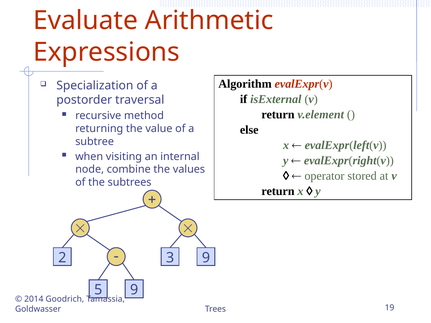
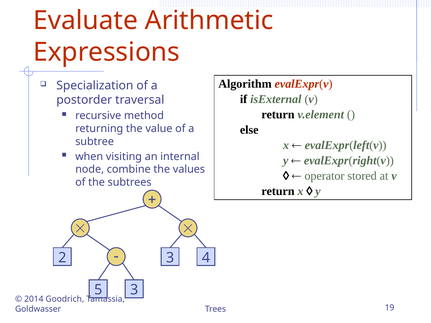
3 9: 9 -> 4
5 9: 9 -> 3
